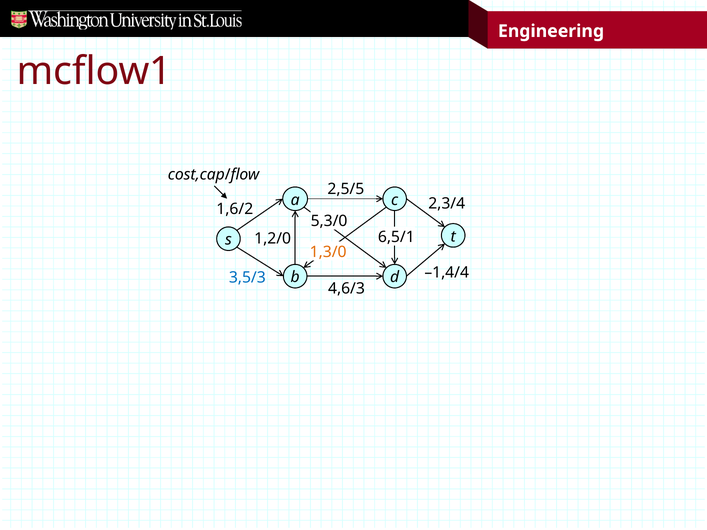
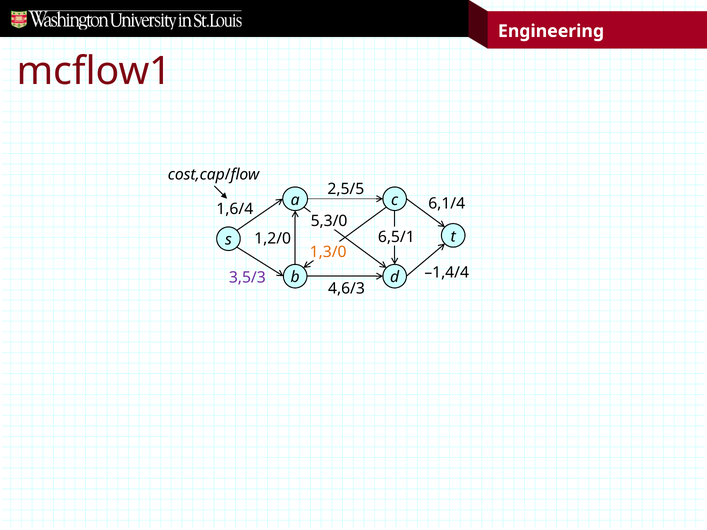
2,3/4: 2,3/4 -> 6,1/4
1,6/2: 1,6/2 -> 1,6/4
3,5/3 colour: blue -> purple
